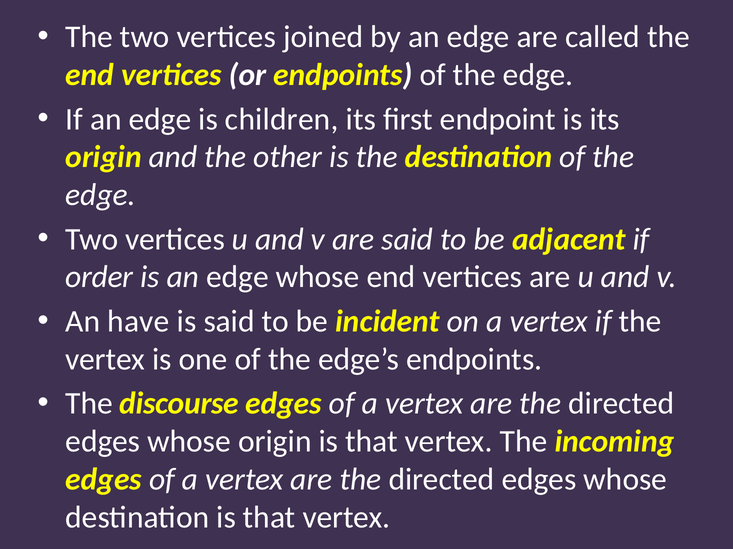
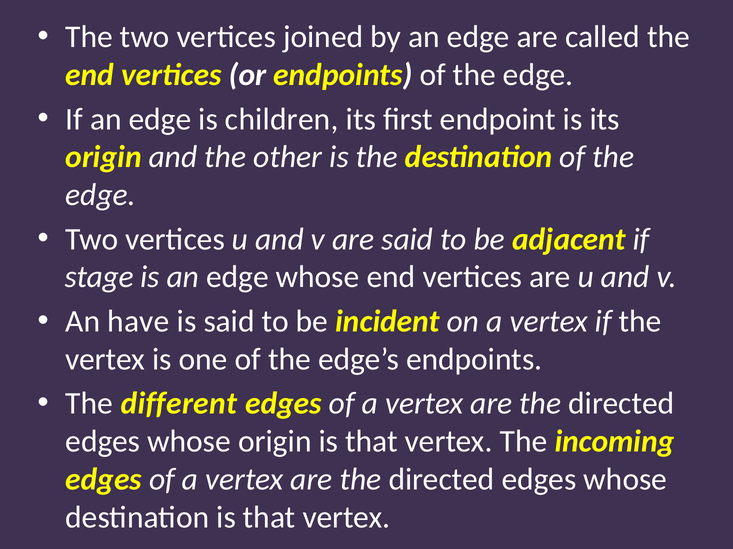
order: order -> stage
discourse: discourse -> different
